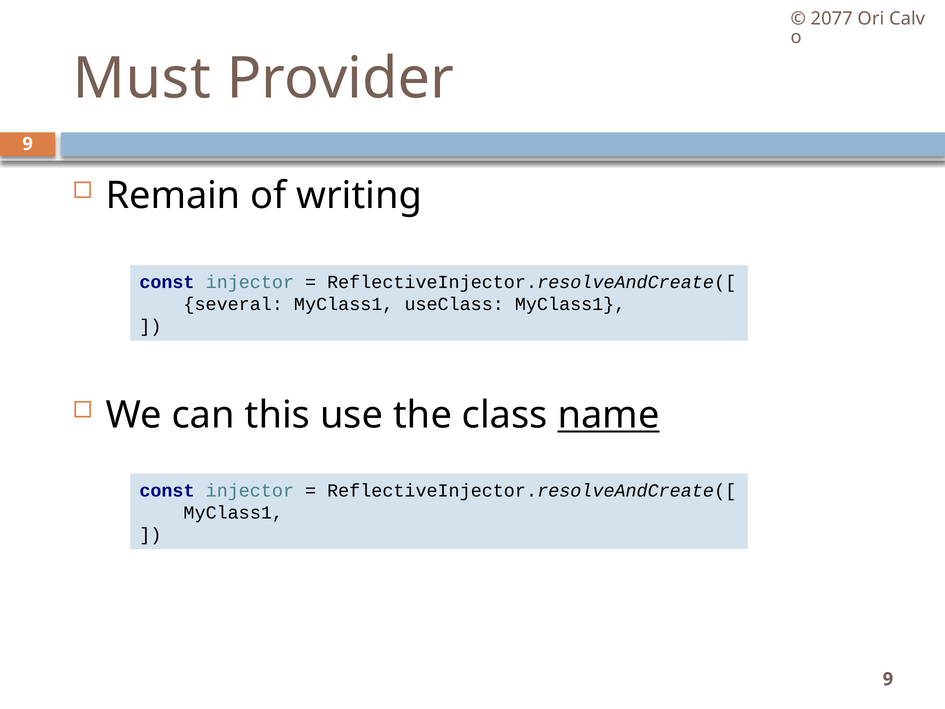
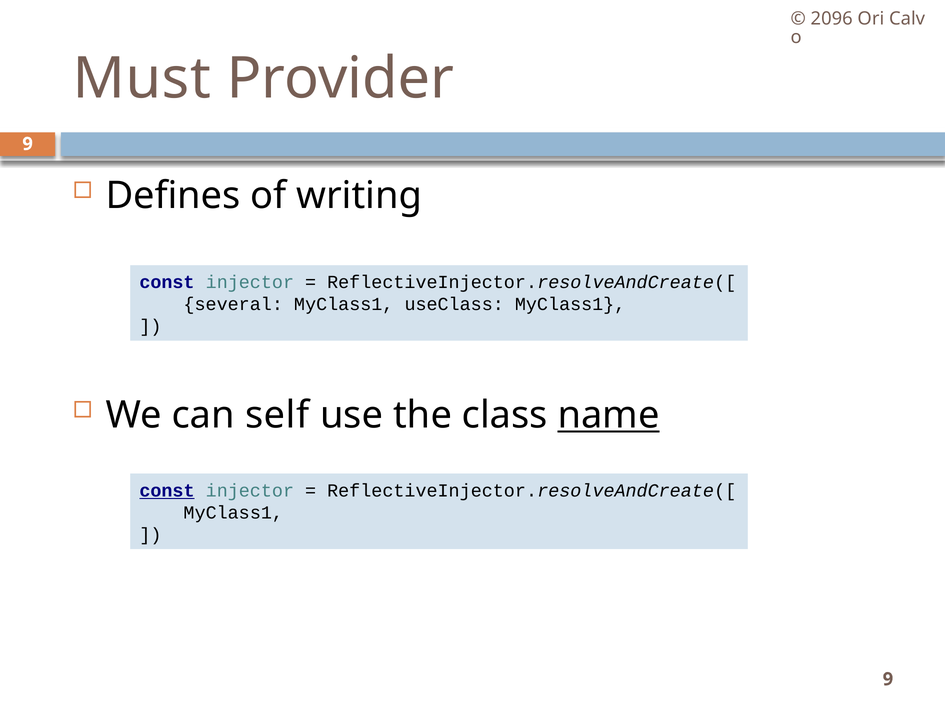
2077: 2077 -> 2096
Remain: Remain -> Defines
this: this -> self
const at (167, 490) underline: none -> present
